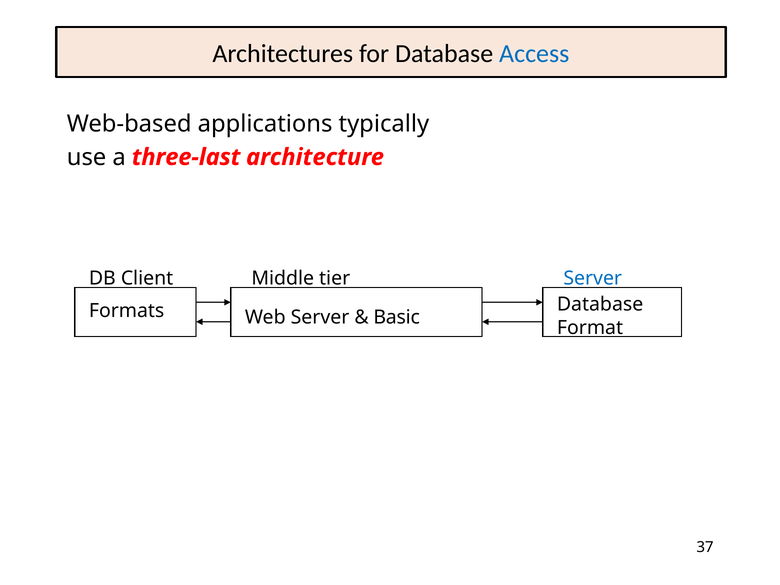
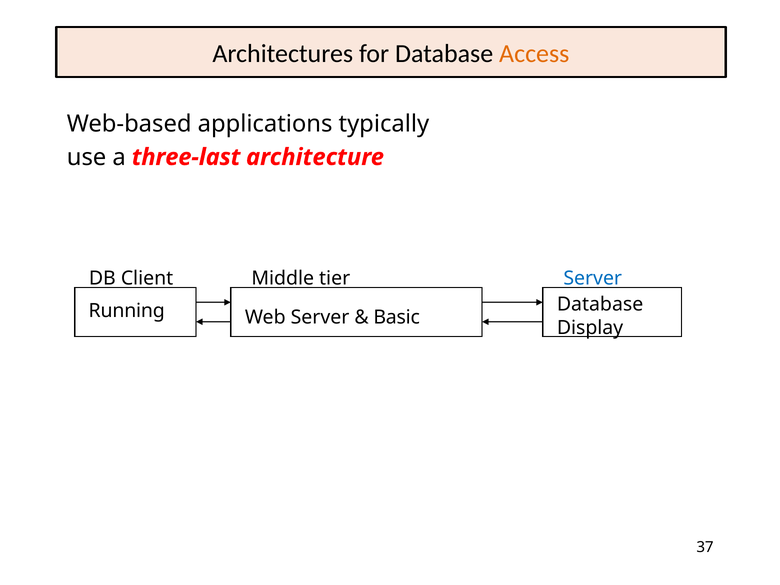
Access colour: blue -> orange
Formats: Formats -> Running
Format: Format -> Display
